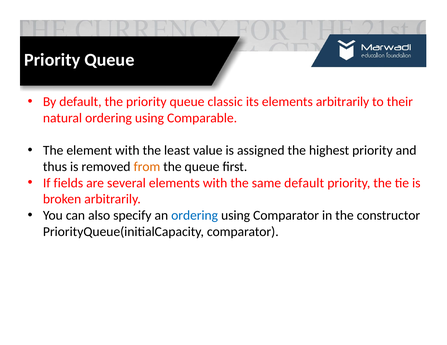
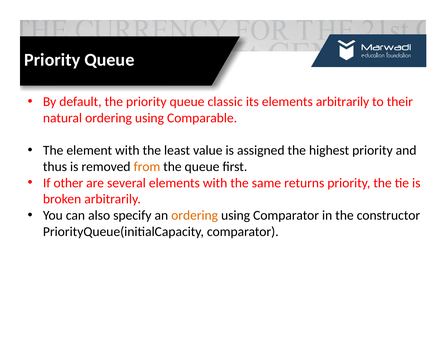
fields: fields -> other
same default: default -> returns
ordering at (195, 216) colour: blue -> orange
